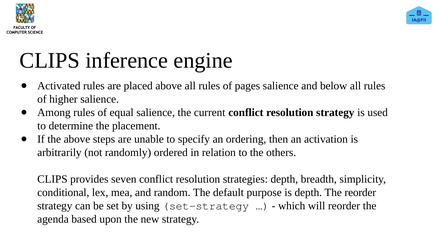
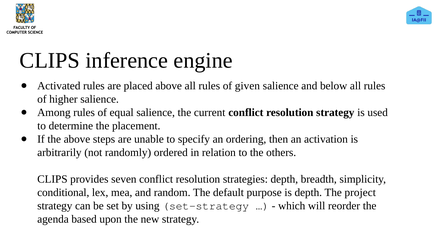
pages: pages -> given
The reorder: reorder -> project
